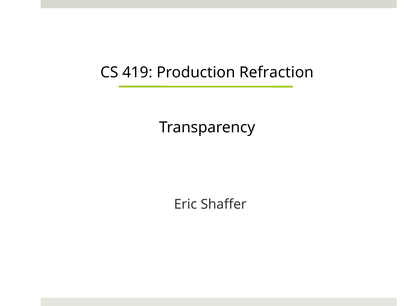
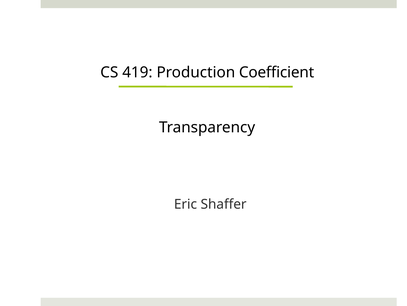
Refraction: Refraction -> Coefficient
